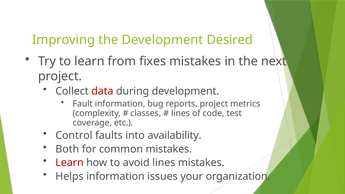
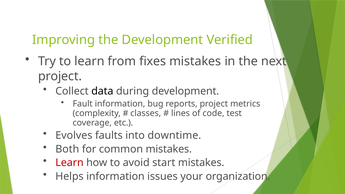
Desired: Desired -> Verified
data colour: red -> black
Control: Control -> Evolves
availability: availability -> downtime
avoid lines: lines -> start
